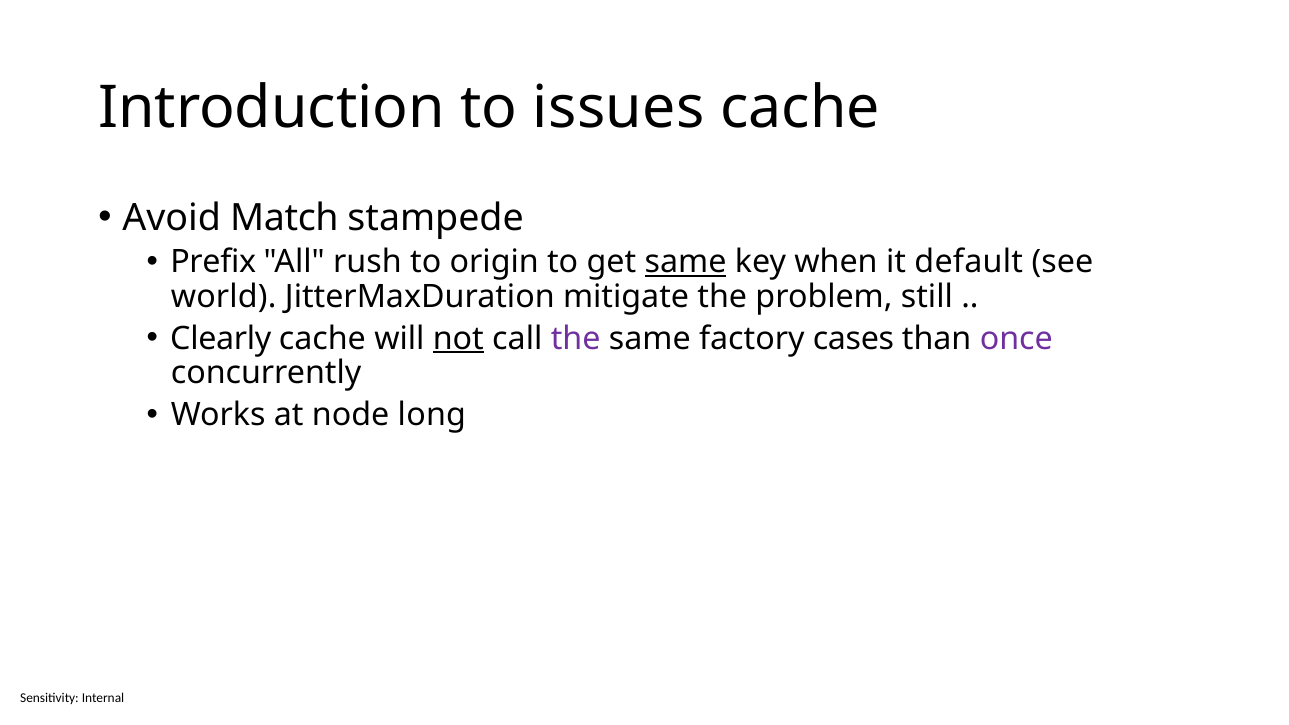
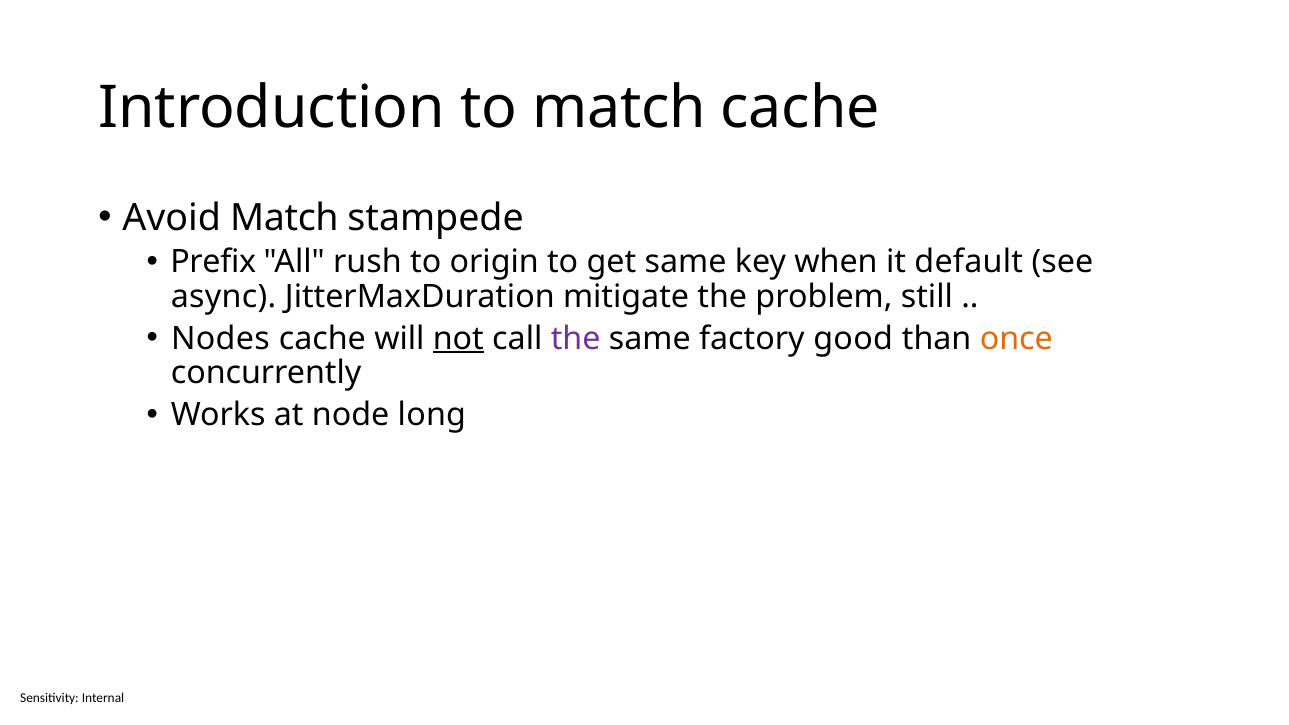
to issues: issues -> match
same at (686, 262) underline: present -> none
world: world -> async
Clearly: Clearly -> Nodes
cases: cases -> good
once colour: purple -> orange
